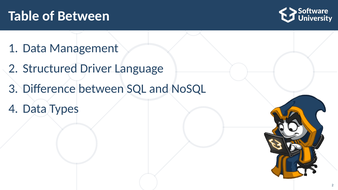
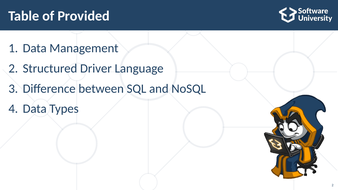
of Between: Between -> Provided
